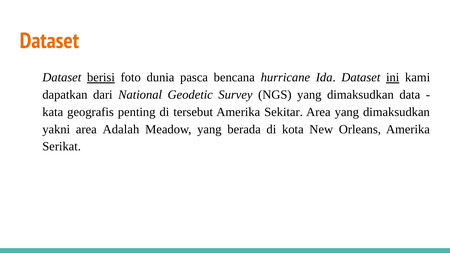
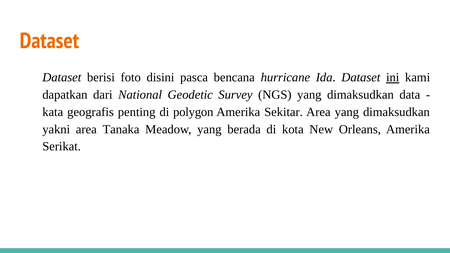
berisi underline: present -> none
dunia: dunia -> disini
tersebut: tersebut -> polygon
Adalah: Adalah -> Tanaka
